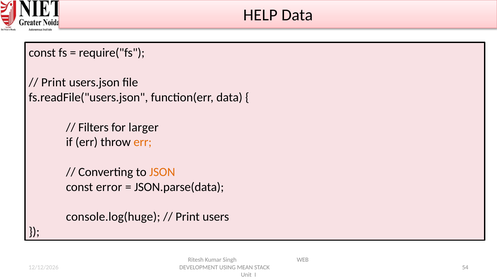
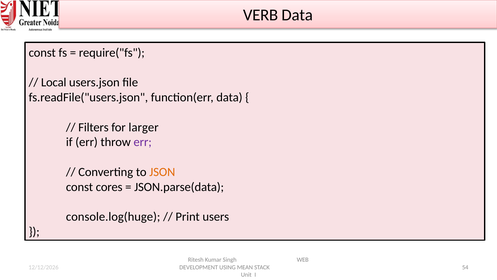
HELP: HELP -> VERB
Print at (54, 82): Print -> Local
err at (143, 142) colour: orange -> purple
error: error -> cores
